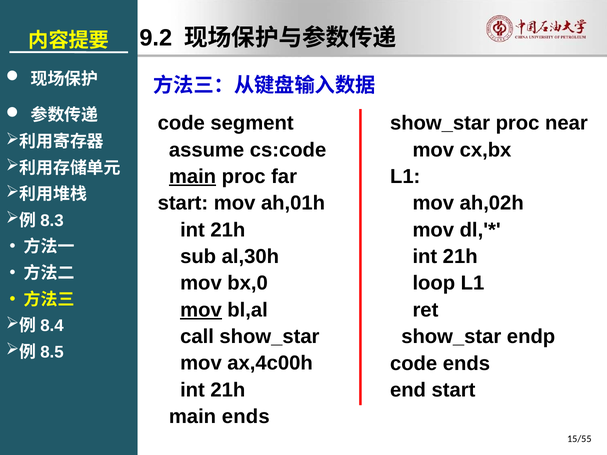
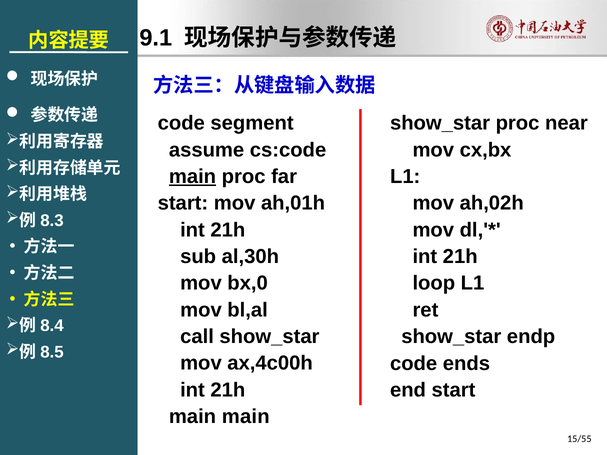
9.2: 9.2 -> 9.1
mov at (201, 310) underline: present -> none
main ends: ends -> main
